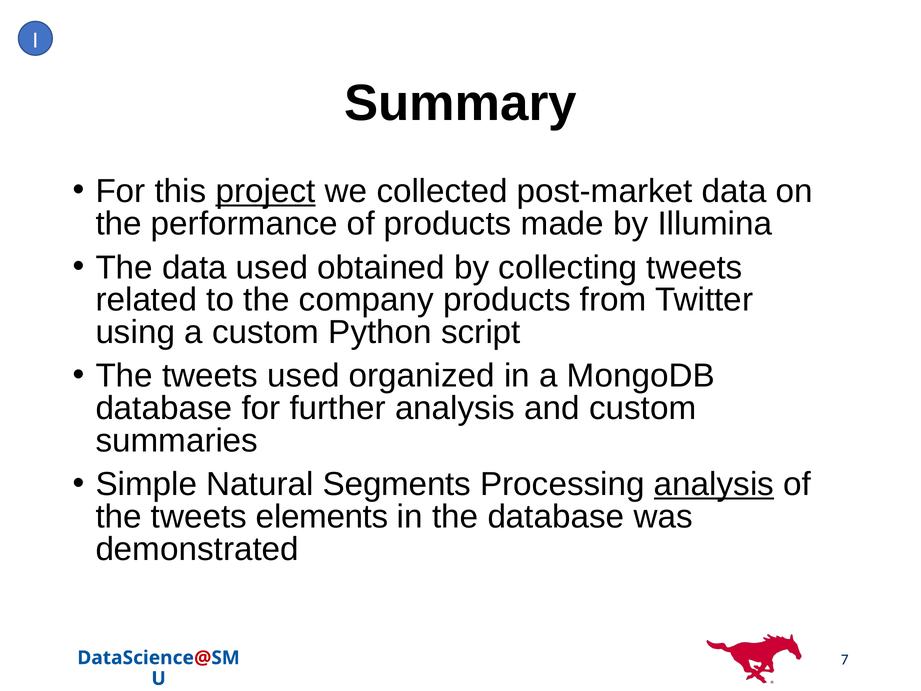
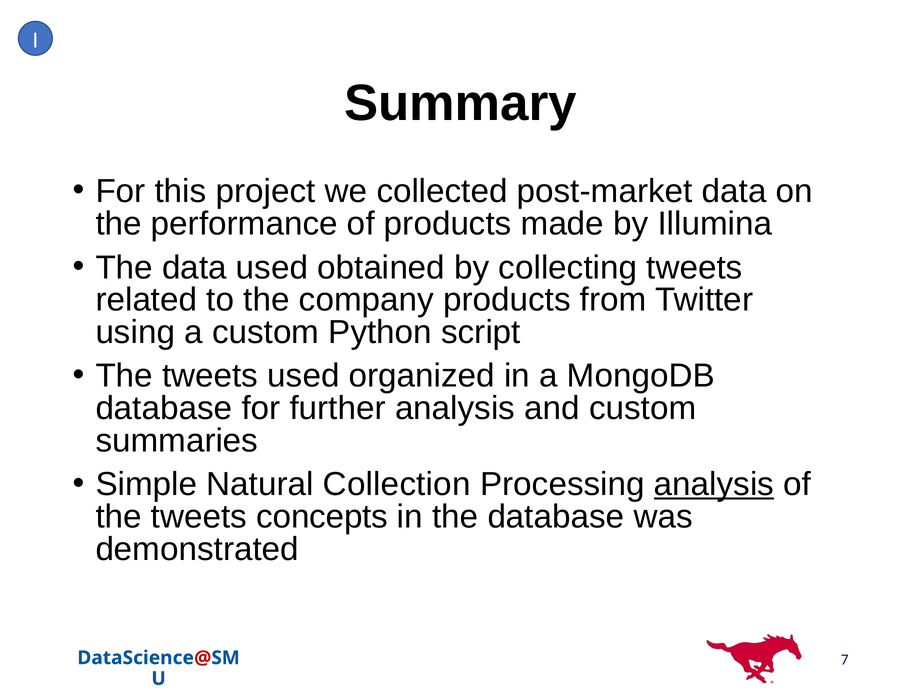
project underline: present -> none
Segments: Segments -> Collection
elements: elements -> concepts
